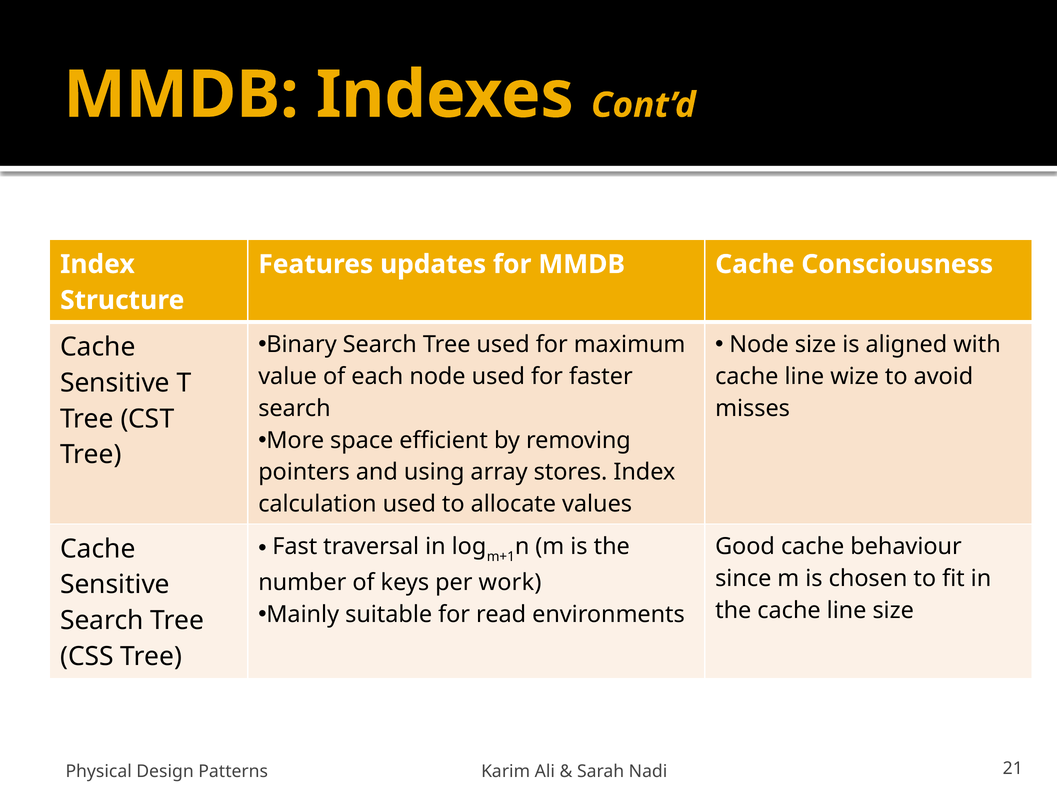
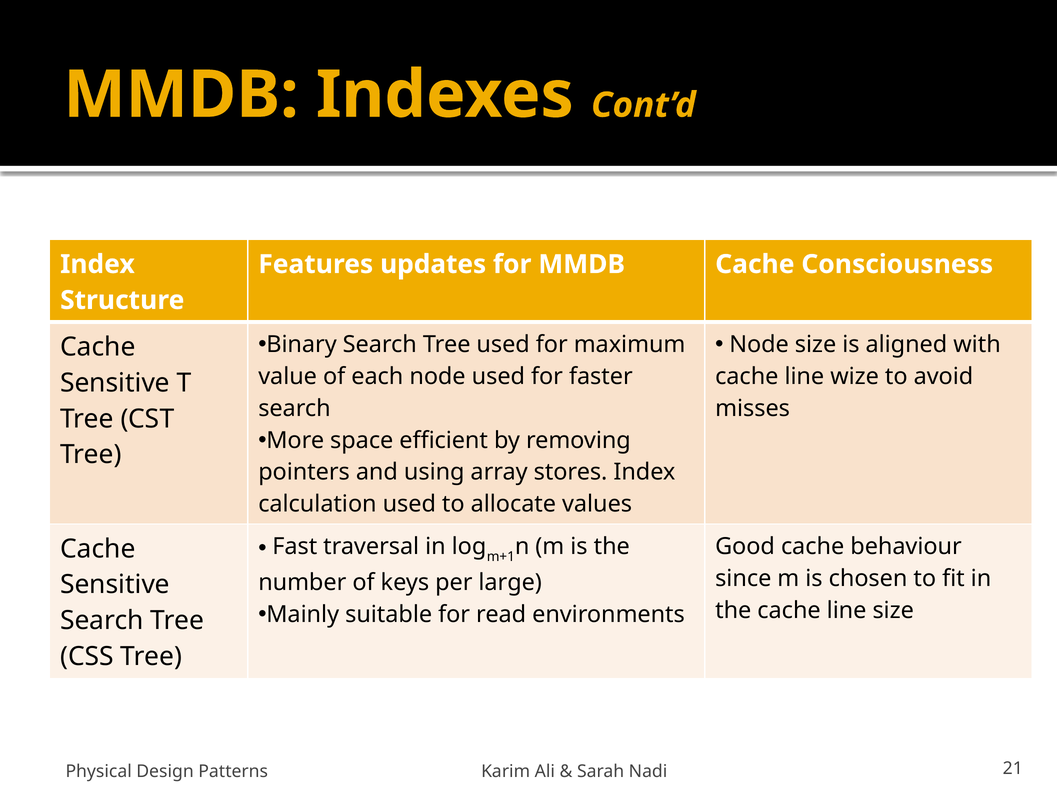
work: work -> large
